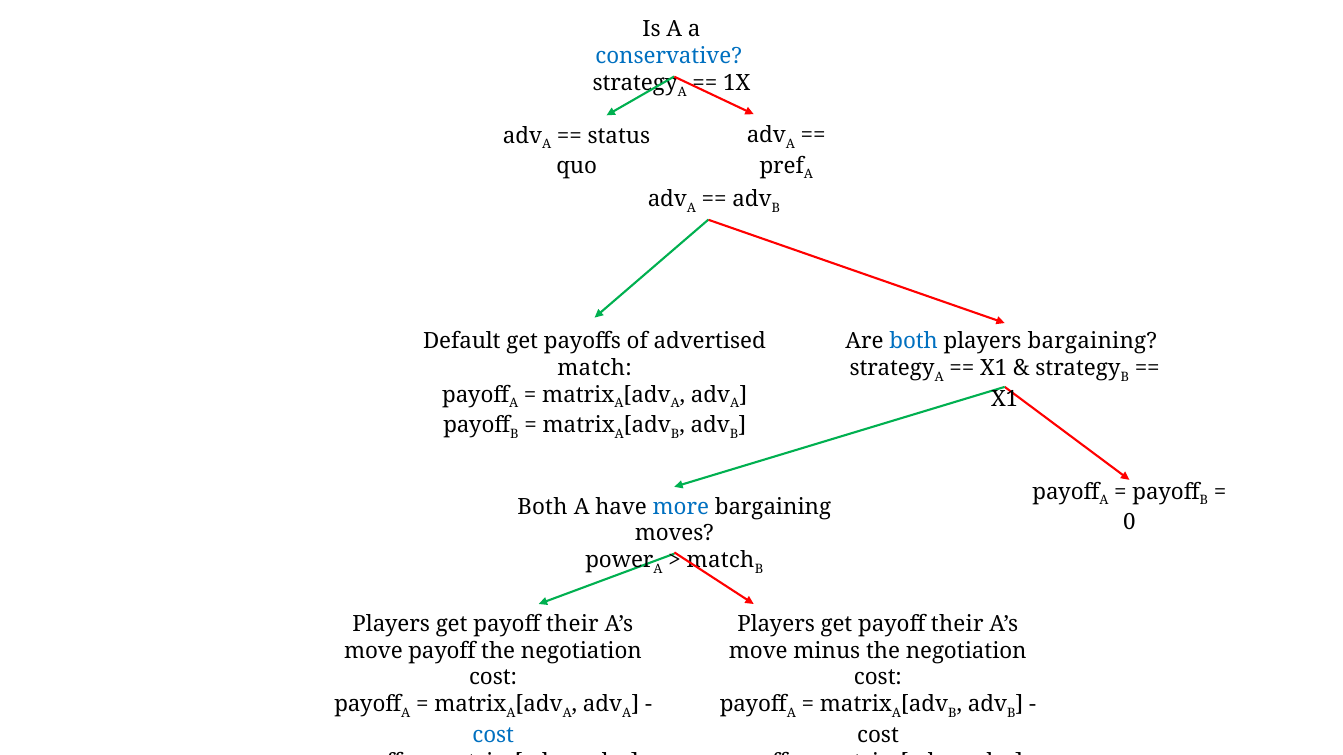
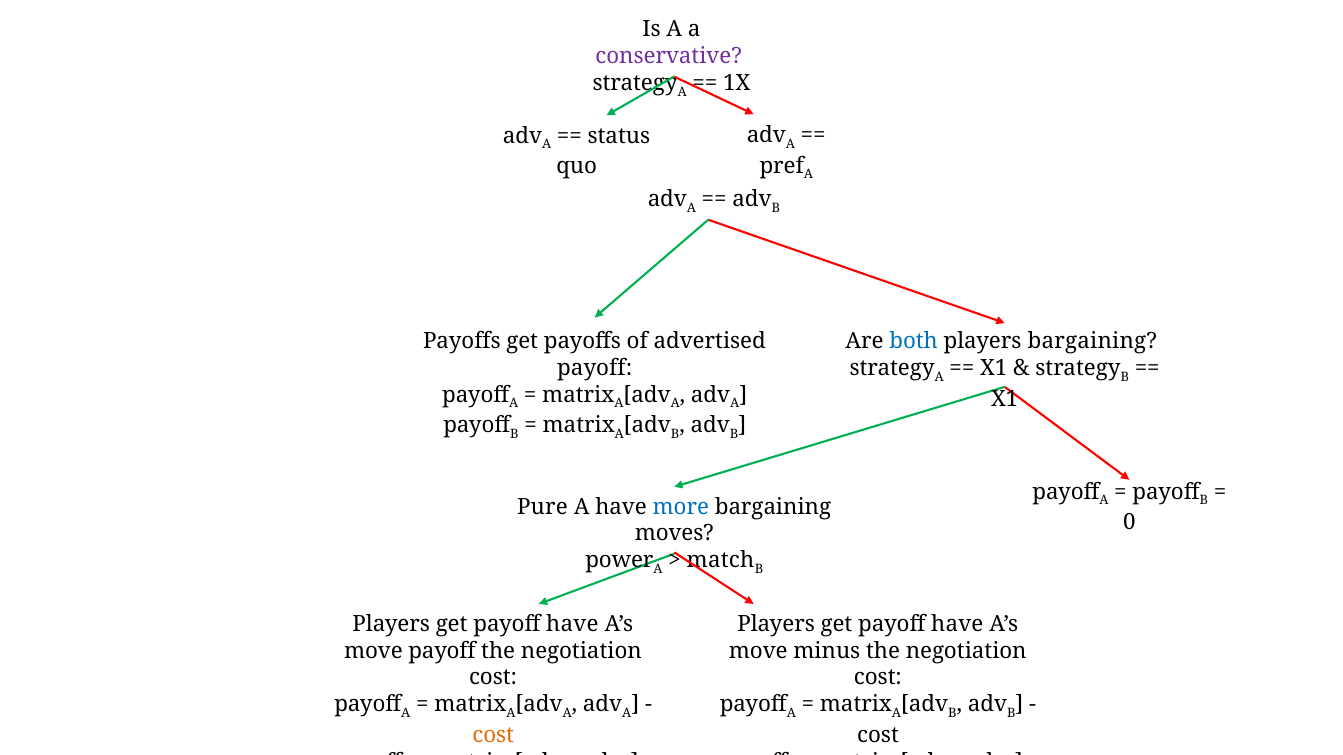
conservative colour: blue -> purple
Default at (462, 341): Default -> Payoffs
match at (595, 368): match -> payoff
Both at (542, 507): Both -> Pure
their at (572, 624): their -> have
their at (957, 624): their -> have
cost at (493, 735) colour: blue -> orange
